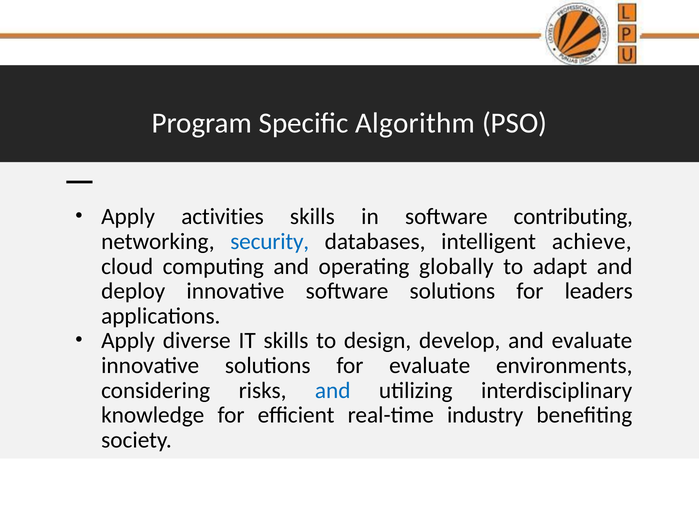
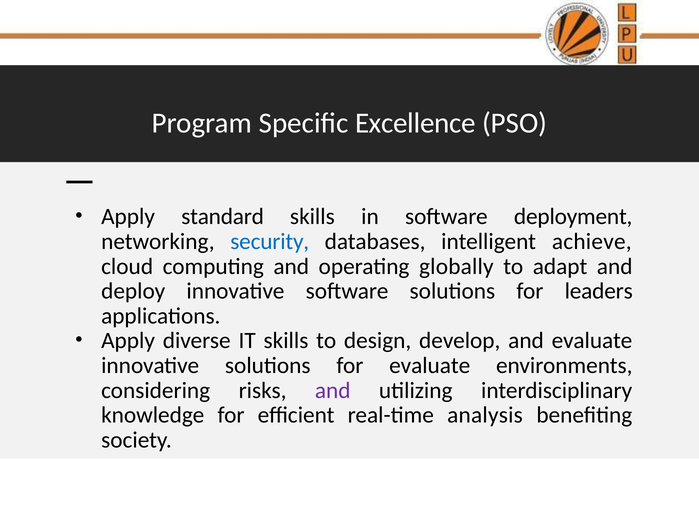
Algorithm: Algorithm -> Excellence
activities: activities -> standard
contributing: contributing -> deployment
and at (333, 391) colour: blue -> purple
industry: industry -> analysis
